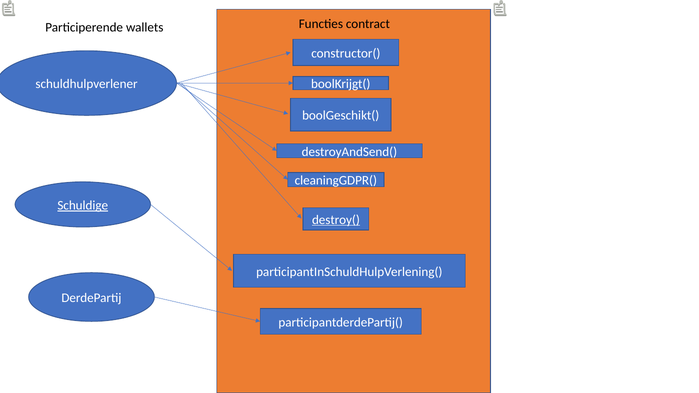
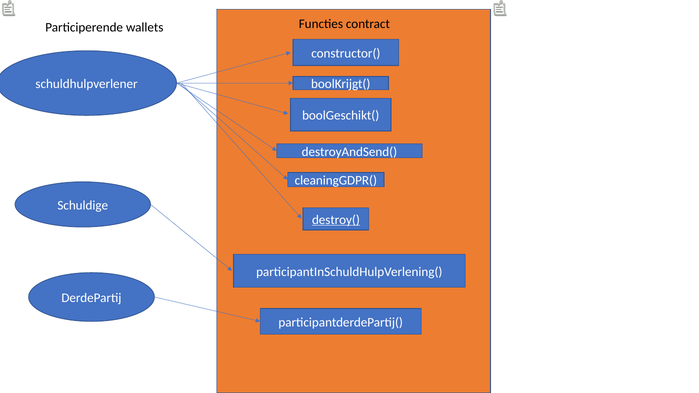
Schuldige underline: present -> none
